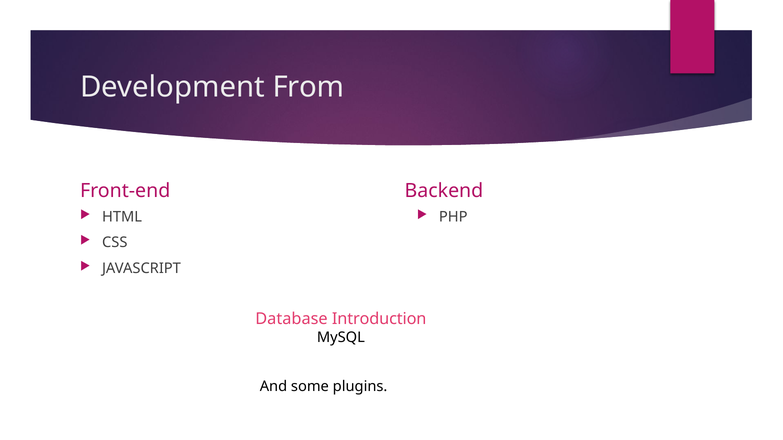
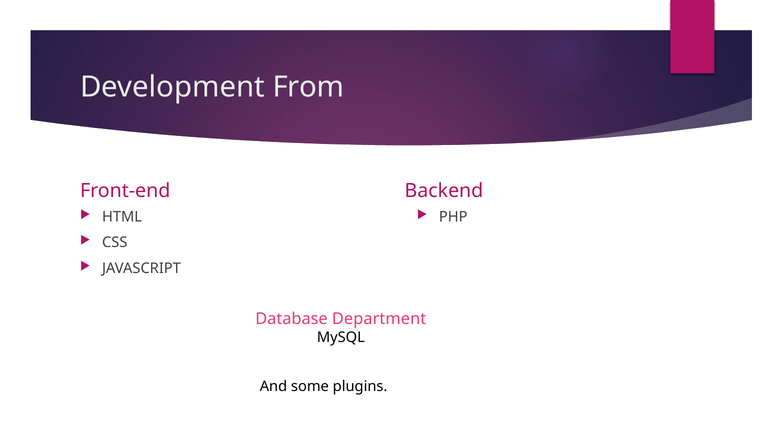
Introduction: Introduction -> Department
